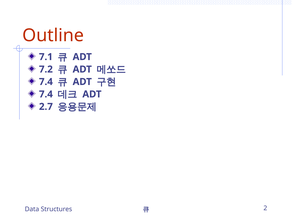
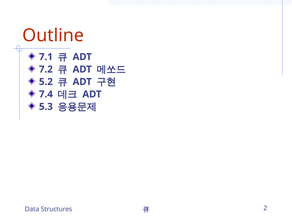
7.4 at (46, 82): 7.4 -> 5.2
2.7: 2.7 -> 5.3
